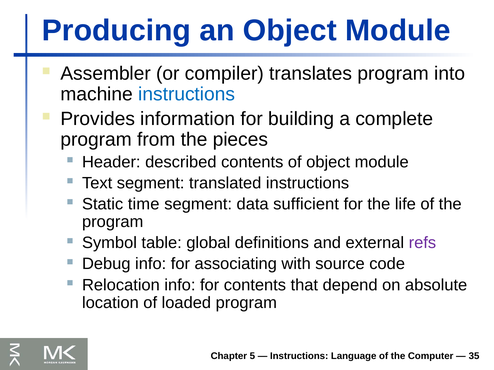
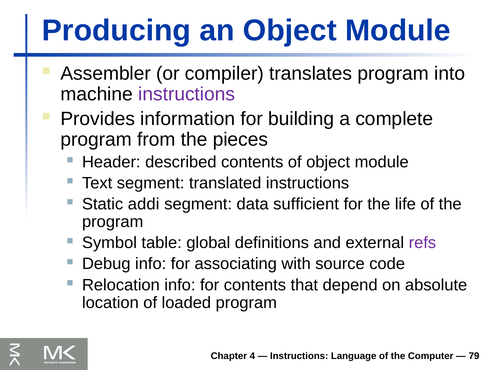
instructions at (187, 94) colour: blue -> purple
time: time -> addi
5: 5 -> 4
35: 35 -> 79
